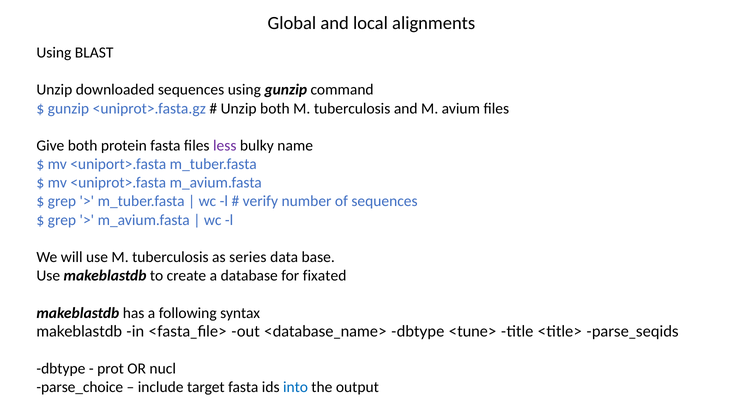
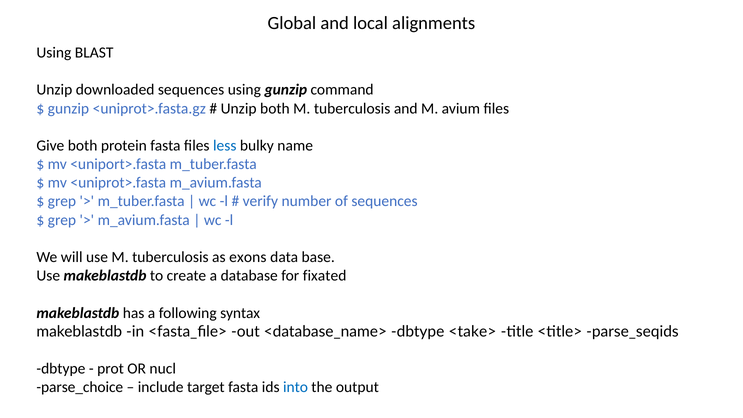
less colour: purple -> blue
series: series -> exons
<tune>: <tune> -> <take>
